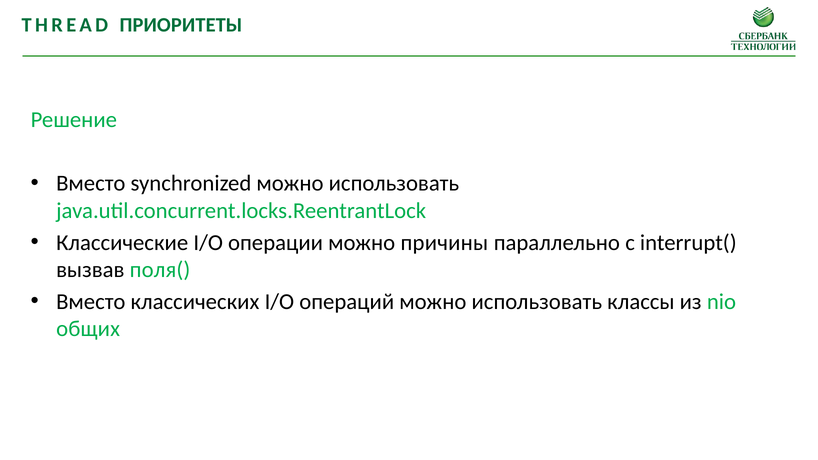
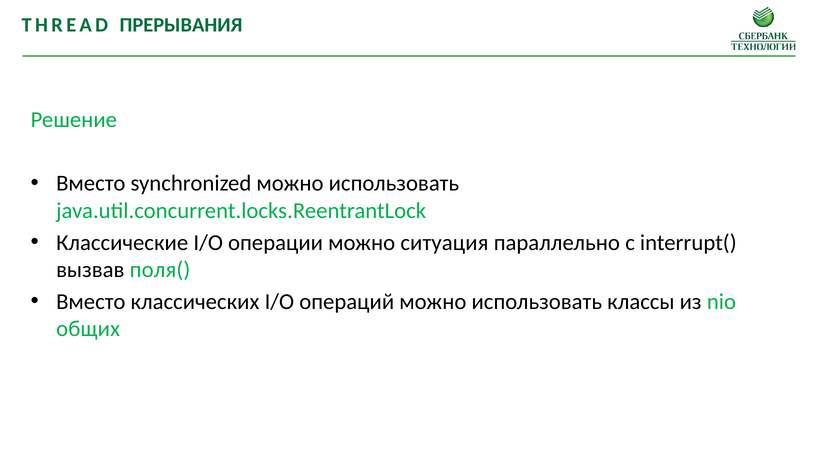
ПРИОРИТЕТЫ: ПРИОРИТЕТЫ -> ПРЕРЫВАНИЯ
причины: причины -> ситуация
